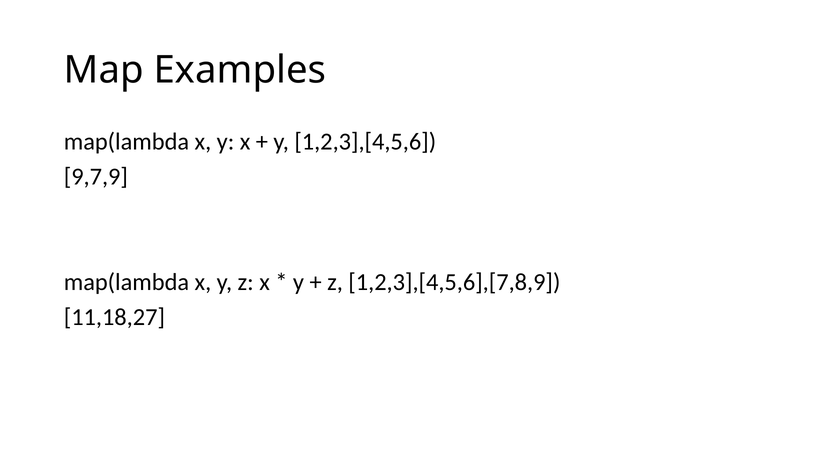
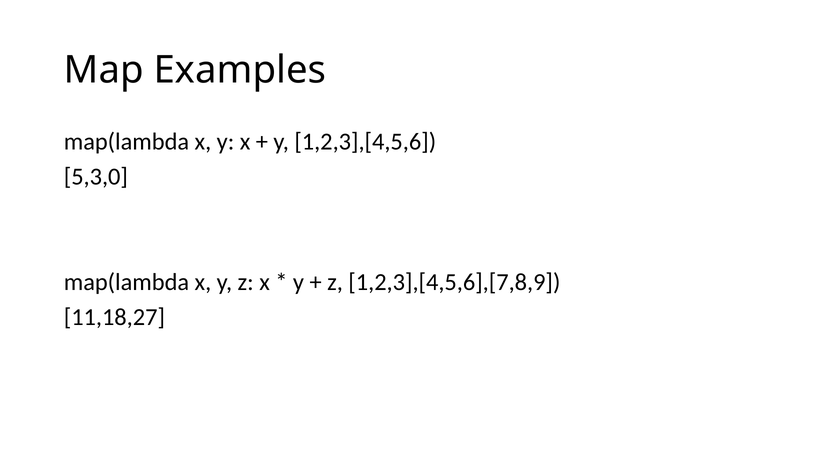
9,7,9: 9,7,9 -> 5,3,0
